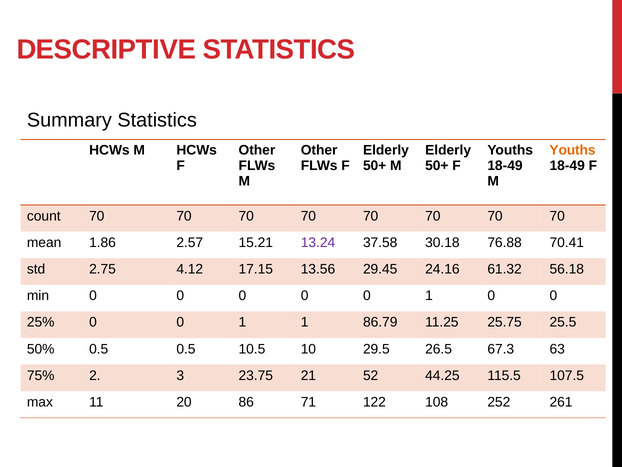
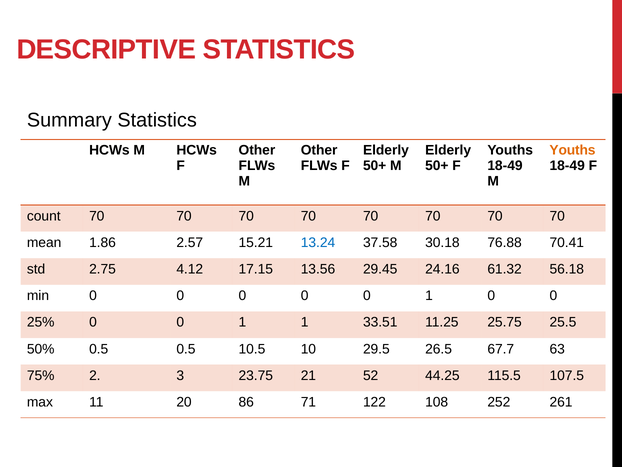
13.24 colour: purple -> blue
86.79: 86.79 -> 33.51
67.3: 67.3 -> 67.7
